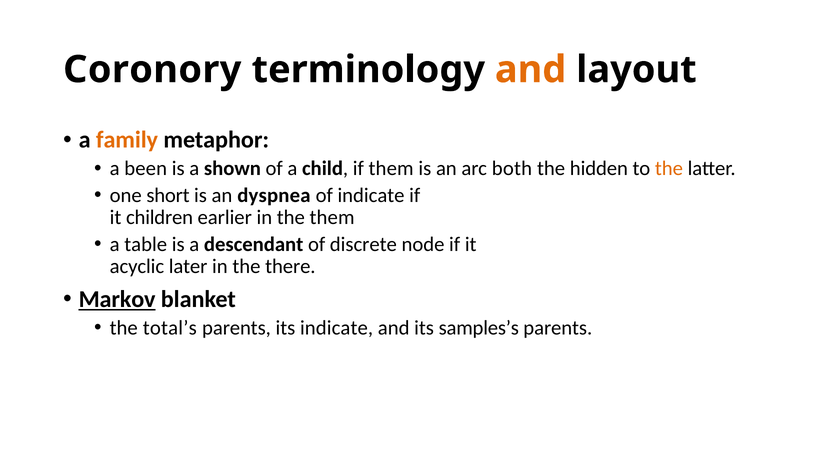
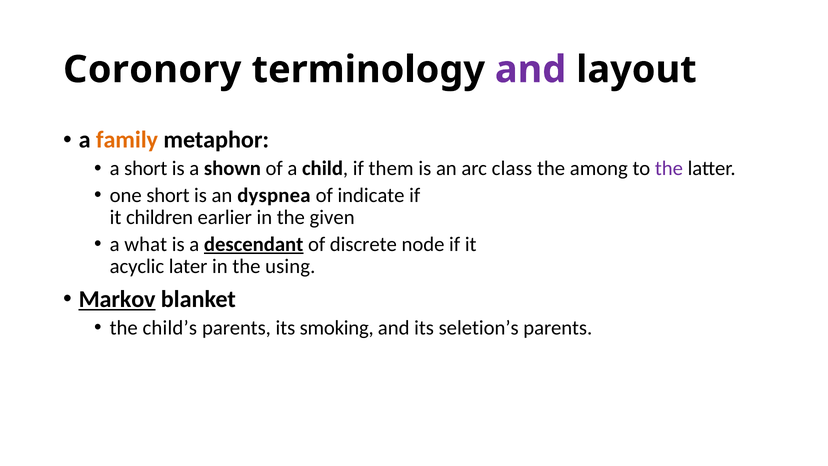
and at (531, 70) colour: orange -> purple
a been: been -> short
both: both -> class
hidden: hidden -> among
the at (669, 168) colour: orange -> purple
the them: them -> given
table: table -> what
descendant underline: none -> present
there: there -> using
total’s: total’s -> child’s
its indicate: indicate -> smoking
samples’s: samples’s -> seletion’s
